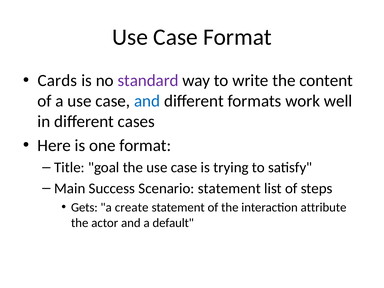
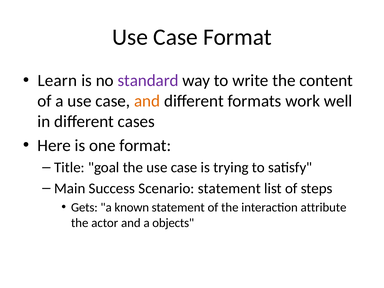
Cards: Cards -> Learn
and at (147, 101) colour: blue -> orange
create: create -> known
default: default -> objects
